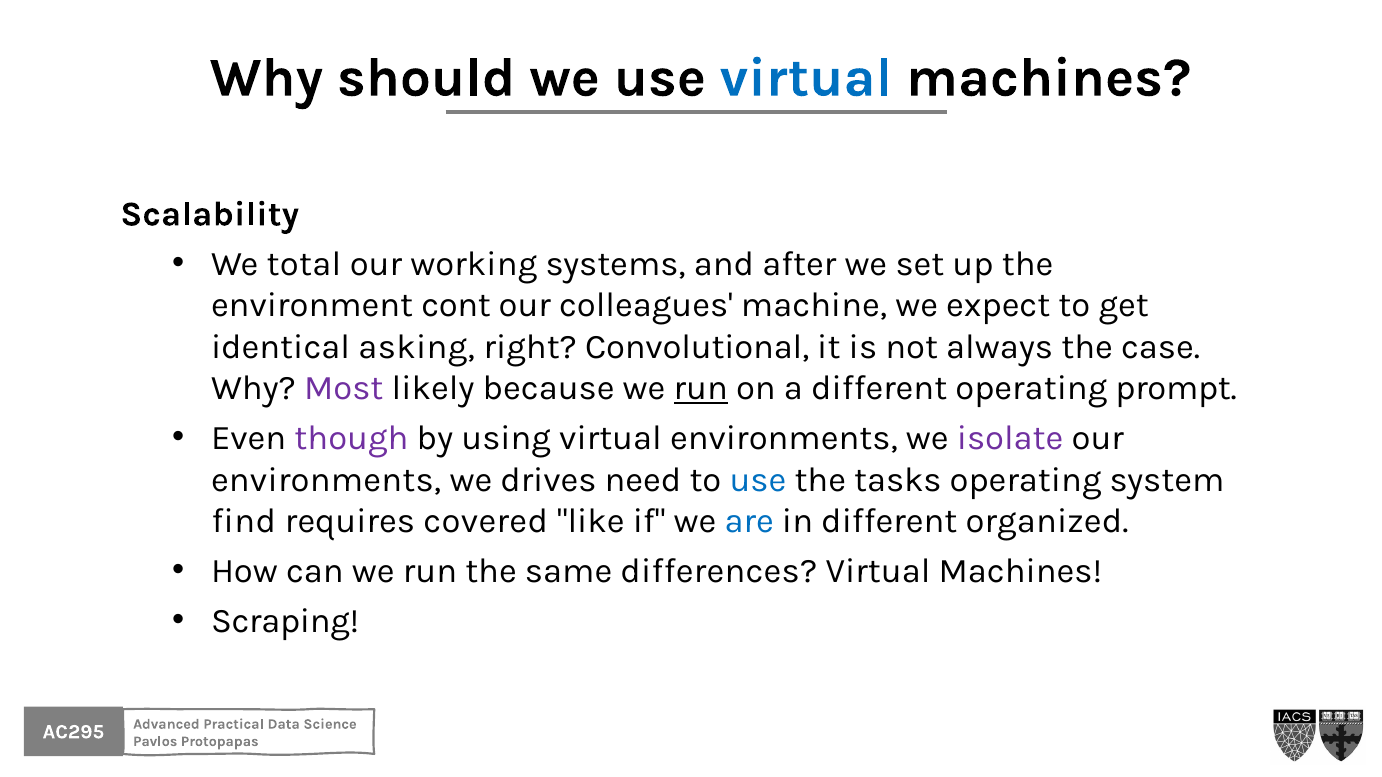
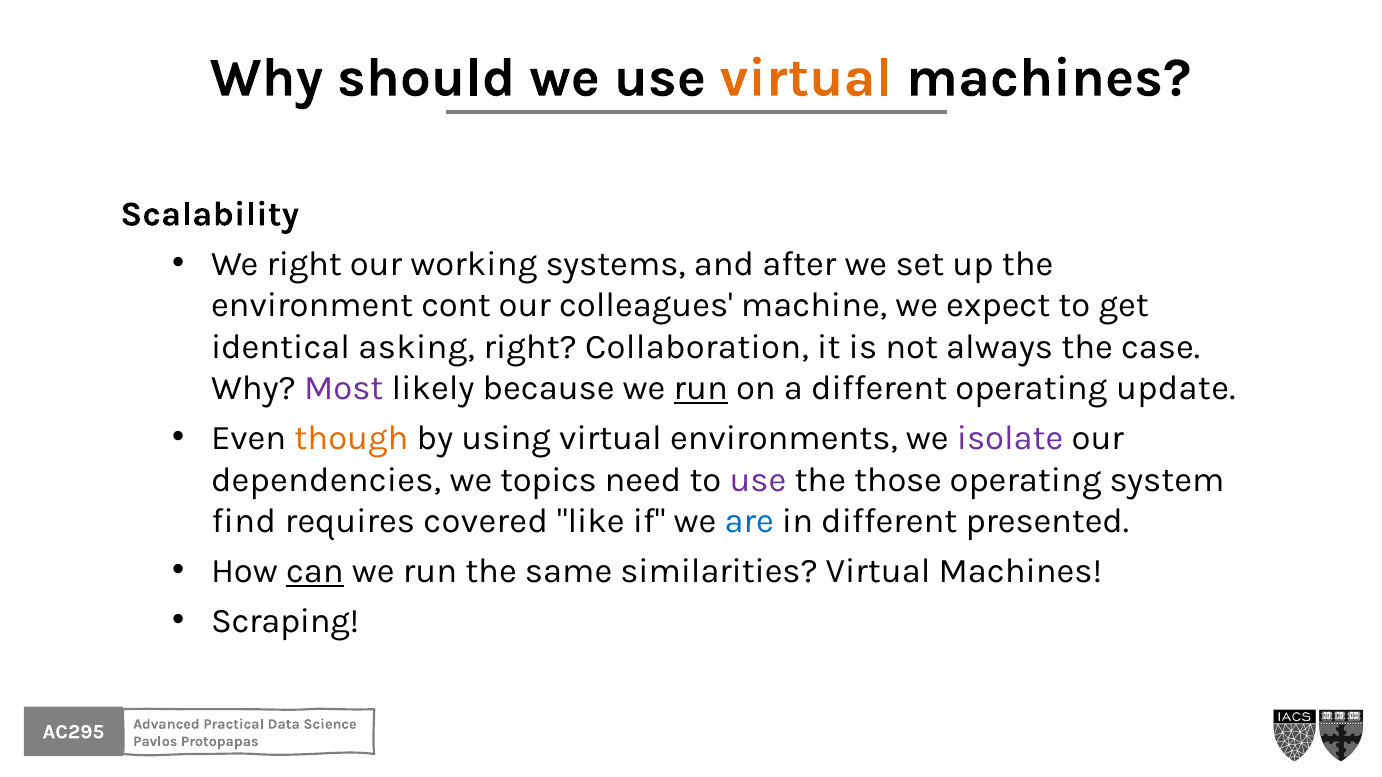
virtual at (806, 78) colour: blue -> orange
We total: total -> right
Convolutional: Convolutional -> Collaboration
prompt: prompt -> update
though colour: purple -> orange
environments at (326, 480): environments -> dependencies
drives: drives -> topics
use at (758, 480) colour: blue -> purple
tasks: tasks -> those
organized: organized -> presented
can underline: none -> present
differences: differences -> similarities
